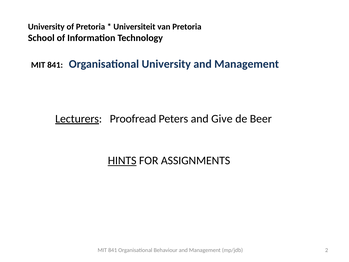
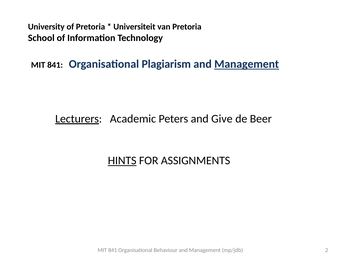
Organisational University: University -> Plagiarism
Management at (247, 64) underline: none -> present
Proofread: Proofread -> Academic
